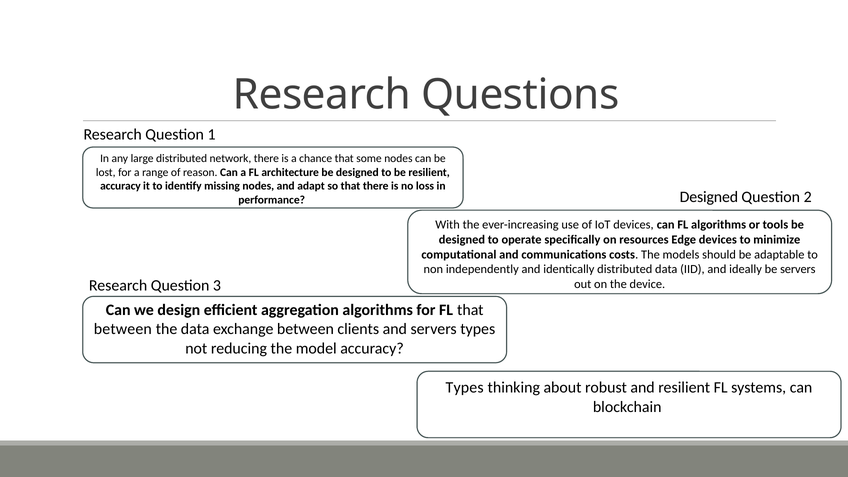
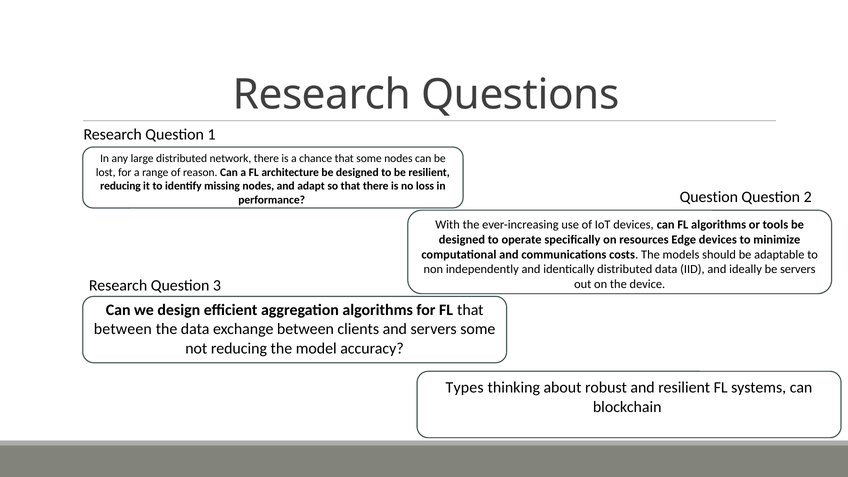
accuracy at (120, 186): accuracy -> reducing
Designed at (709, 197): Designed -> Question
servers types: types -> some
